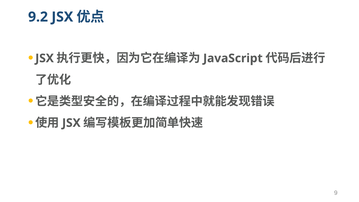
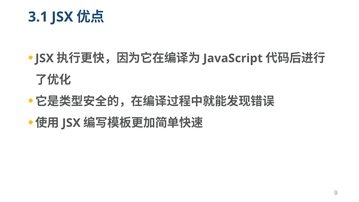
9.2: 9.2 -> 3.1
